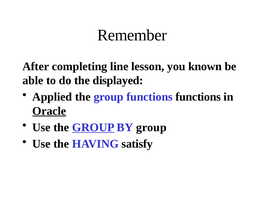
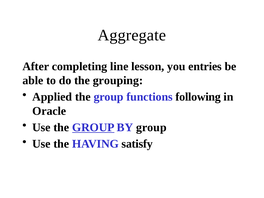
Remember: Remember -> Aggregate
known: known -> entries
displayed: displayed -> grouping
functions functions: functions -> following
Oracle underline: present -> none
